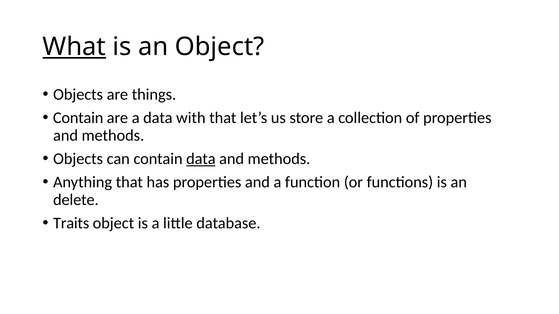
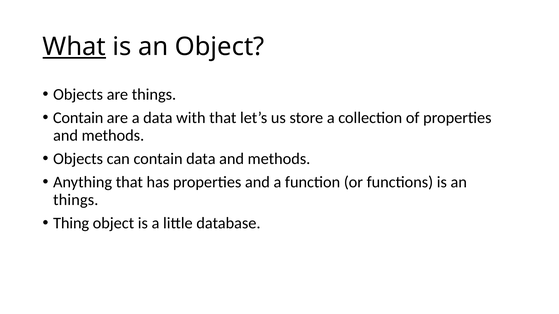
data at (201, 159) underline: present -> none
delete at (76, 200): delete -> things
Traits: Traits -> Thing
